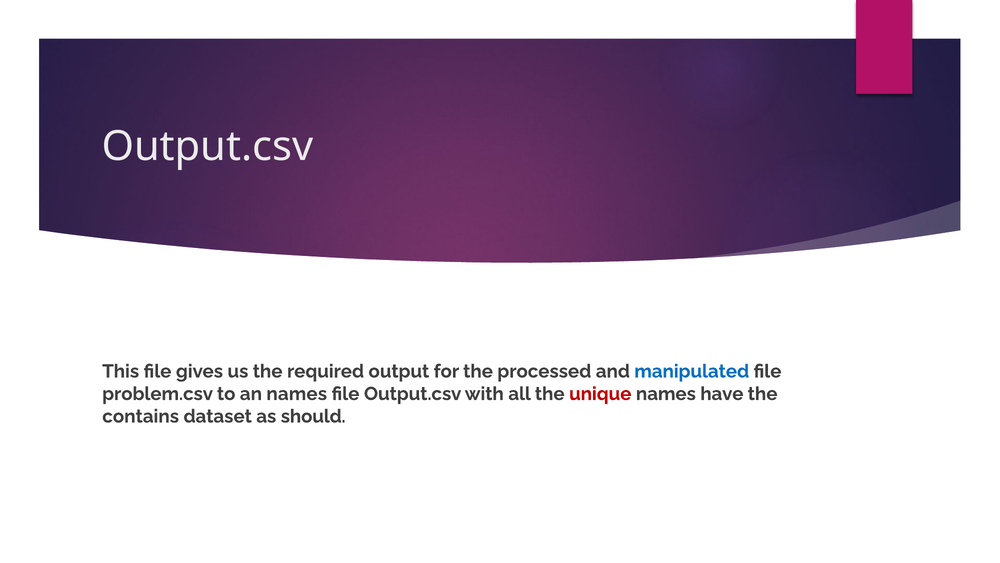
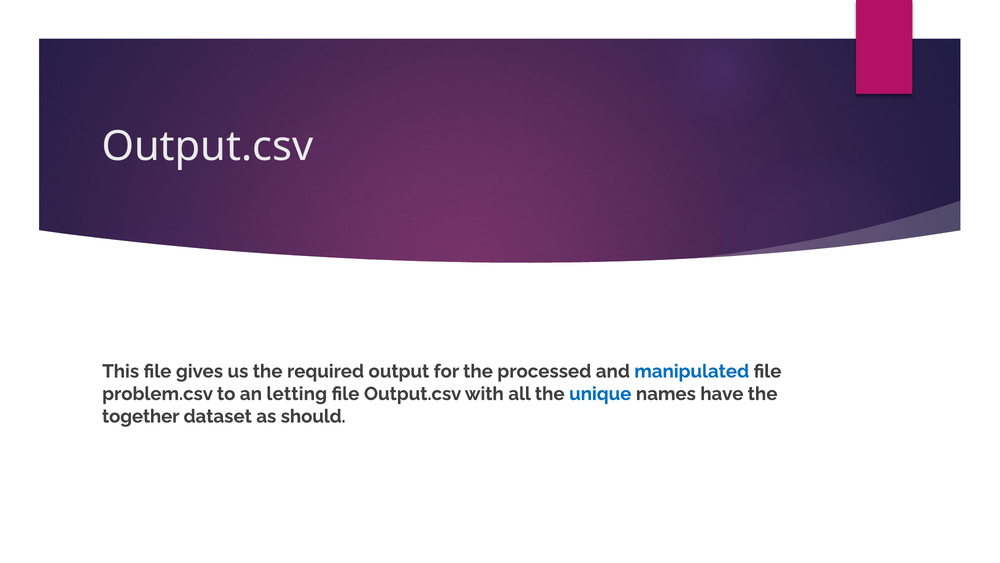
an names: names -> letting
unique colour: red -> blue
contains: contains -> together
